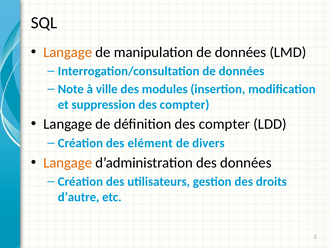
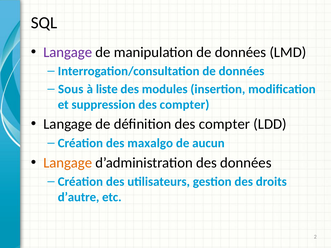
Langage at (68, 52) colour: orange -> purple
Note: Note -> Sous
ville: ville -> liste
elément: elément -> maxalgo
divers: divers -> aucun
